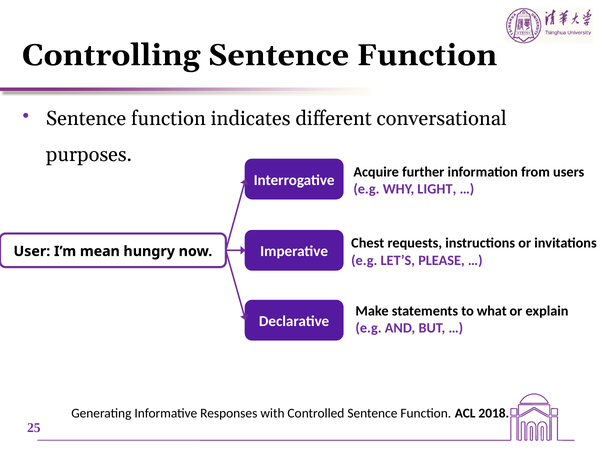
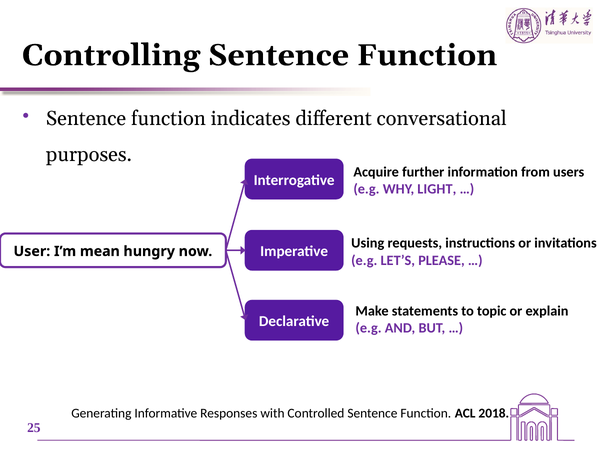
Chest: Chest -> Using
what: what -> topic
